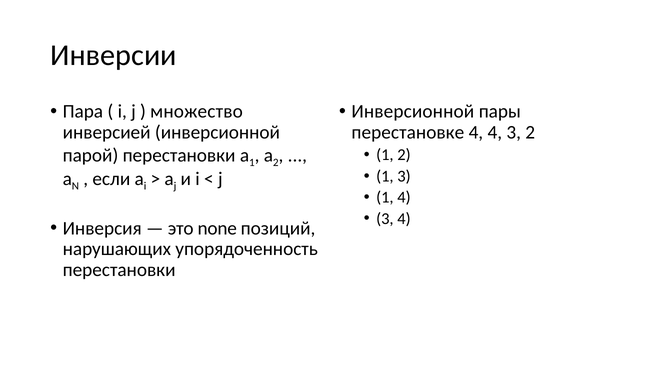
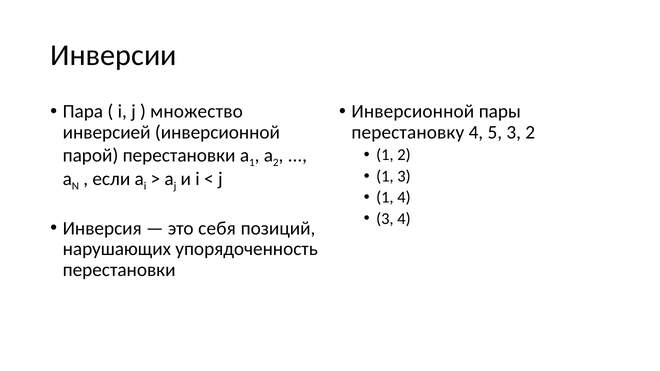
перестановке: перестановке -> перестановку
4 4: 4 -> 5
none: none -> себя
